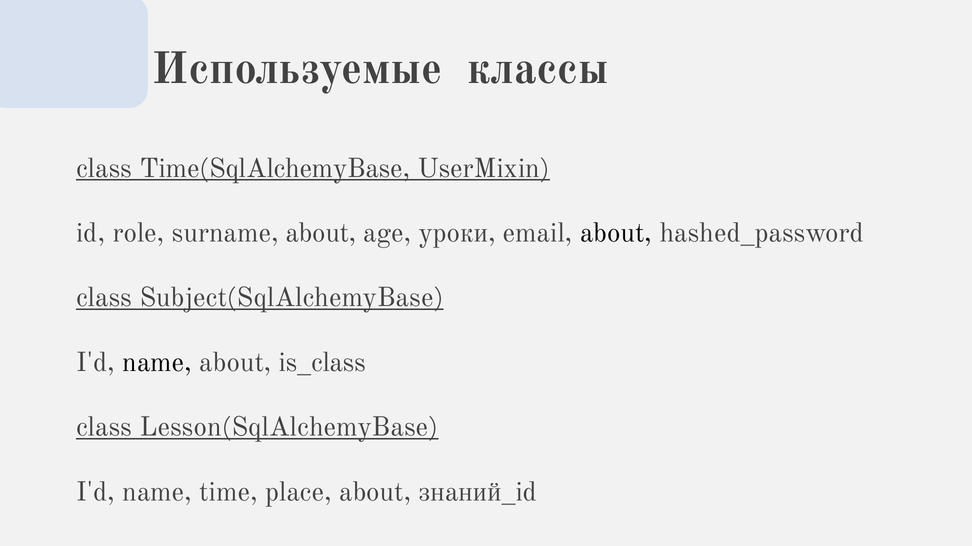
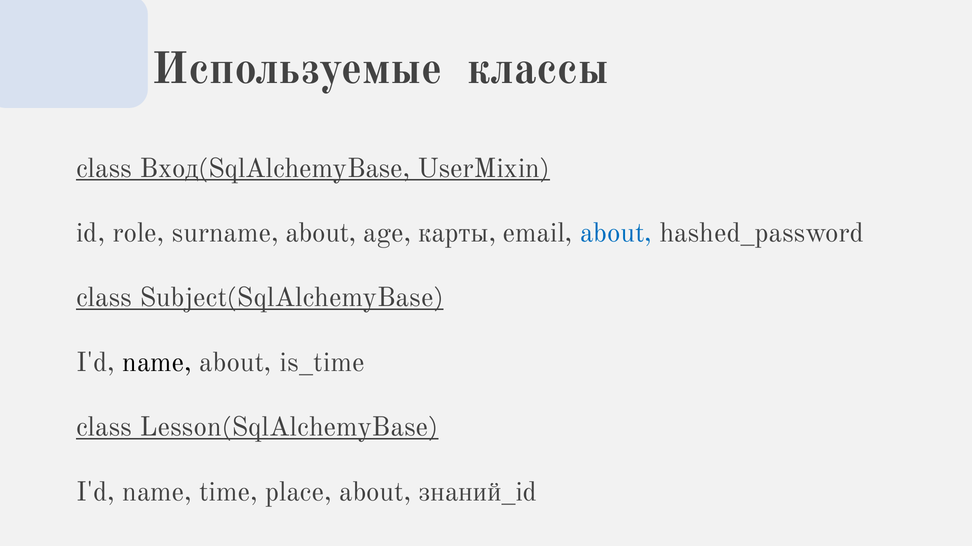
Time(SqlAlchemyBase: Time(SqlAlchemyBase -> Вход(SqlAlchemyBase
уроки: уроки -> карты
about at (616, 233) colour: black -> blue
is_class: is_class -> is_time
